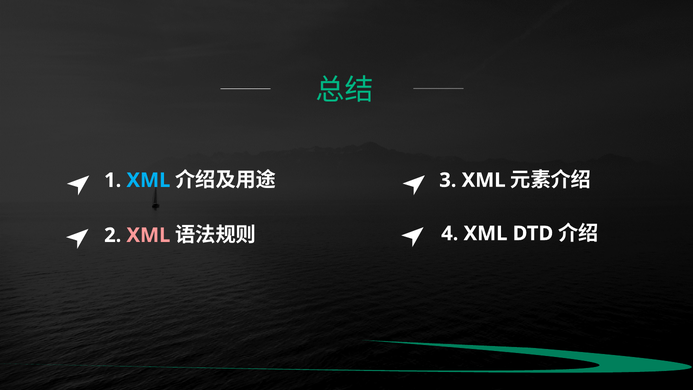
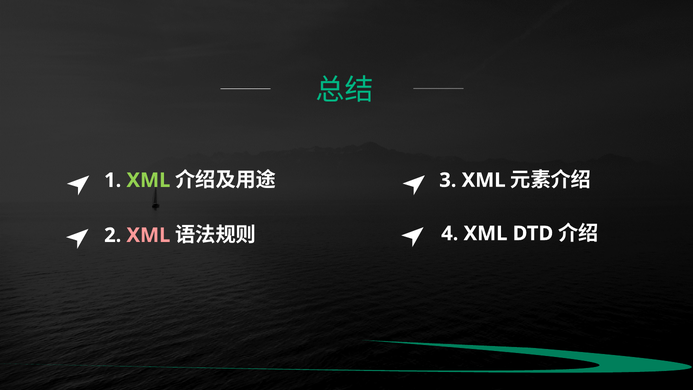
XML at (148, 180) colour: light blue -> light green
